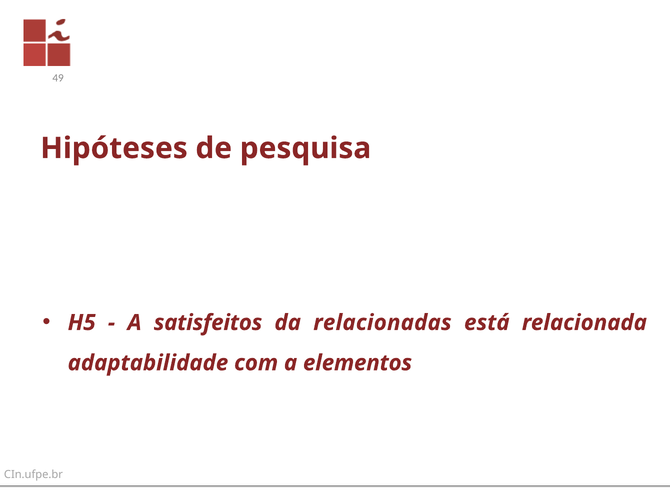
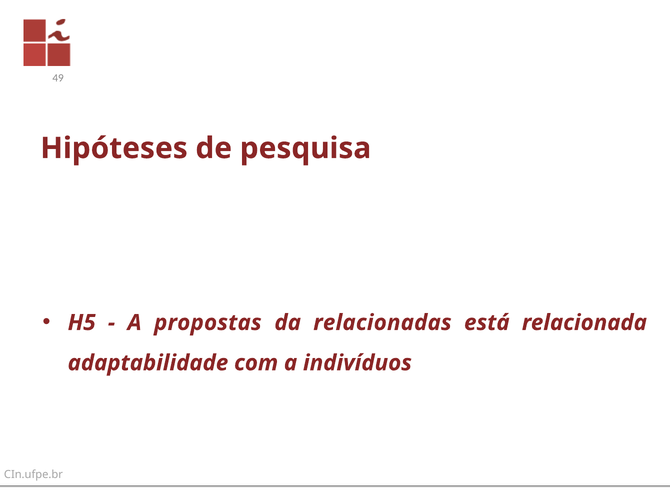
satisfeitos: satisfeitos -> propostas
elementos: elementos -> indivíduos
